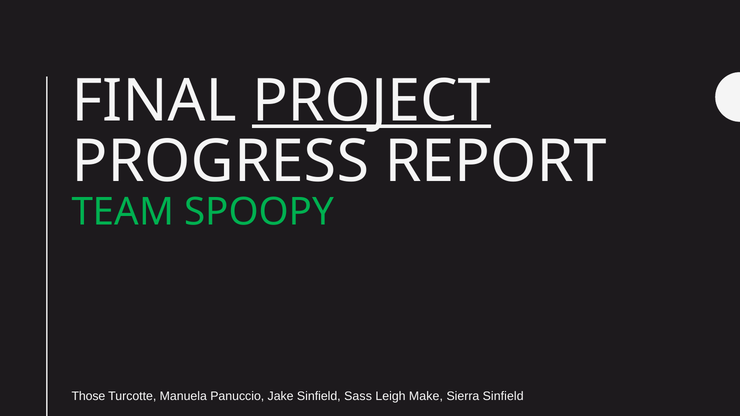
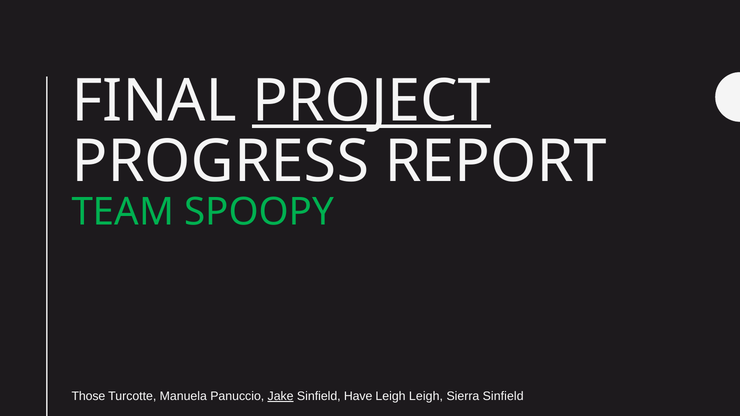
Jake underline: none -> present
Sass: Sass -> Have
Leigh Make: Make -> Leigh
